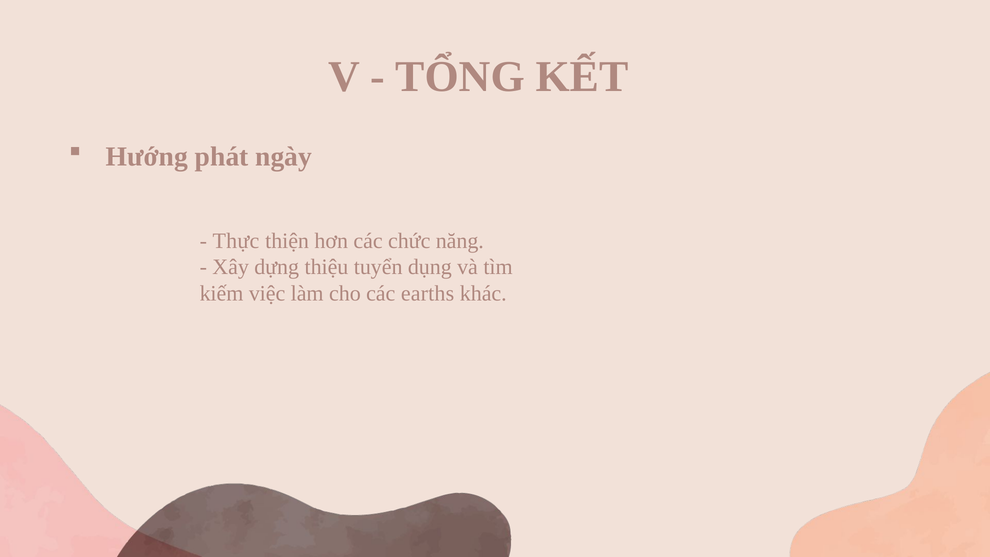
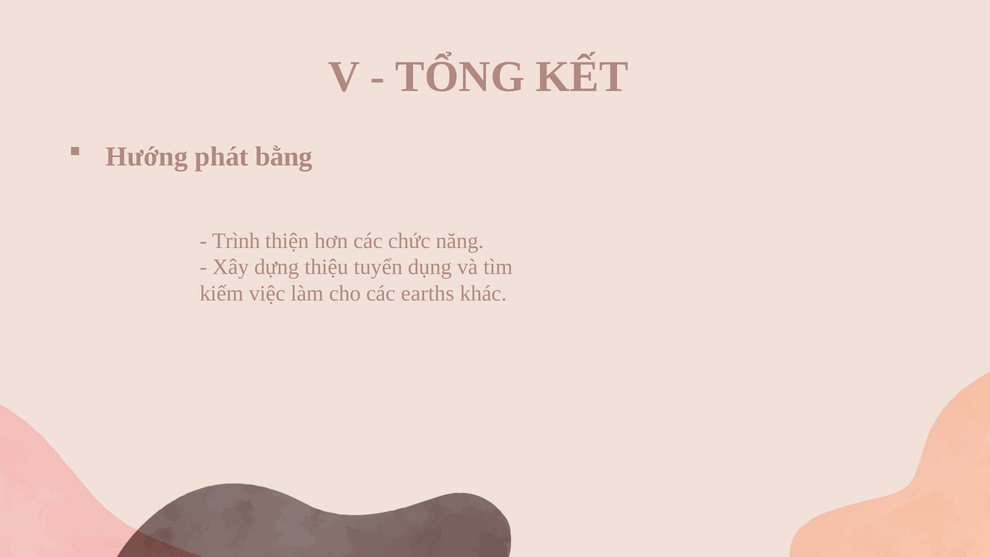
ngày: ngày -> bằng
Thực: Thực -> Trình
